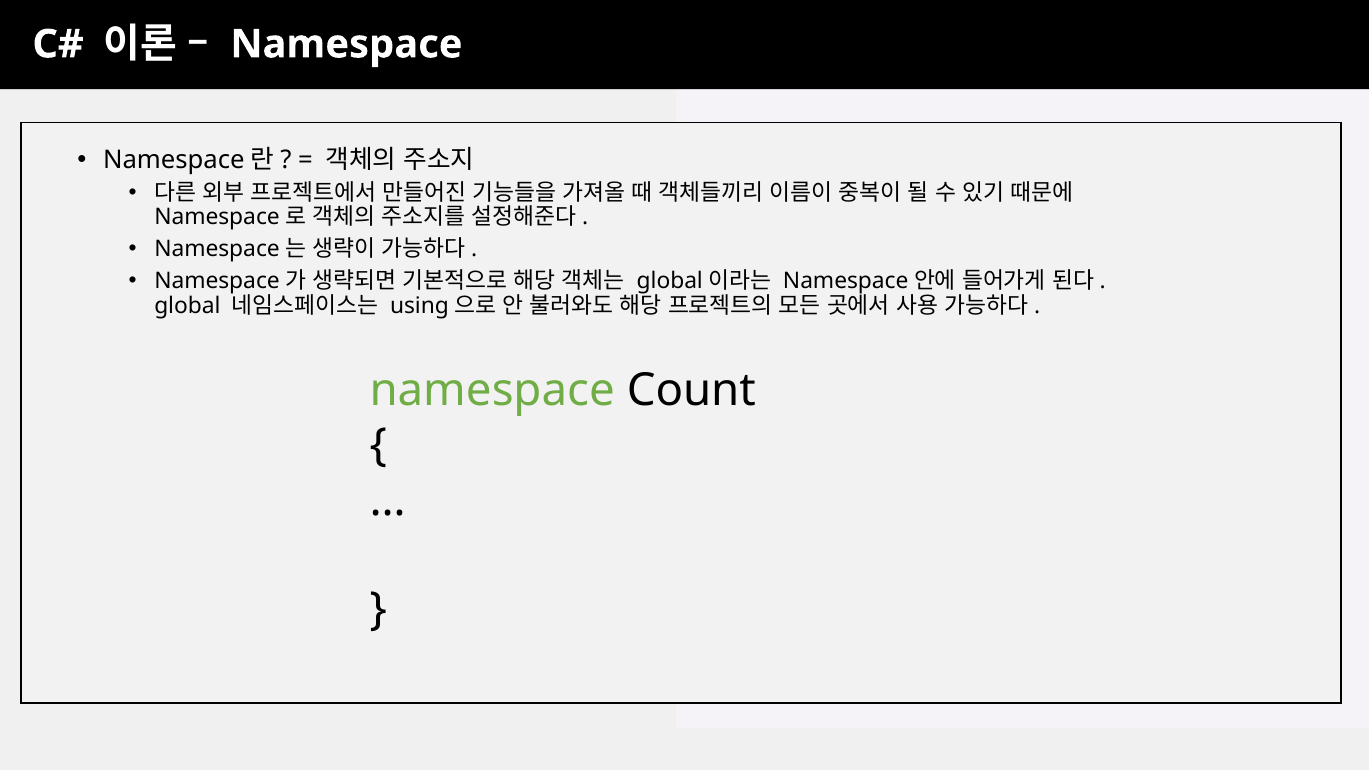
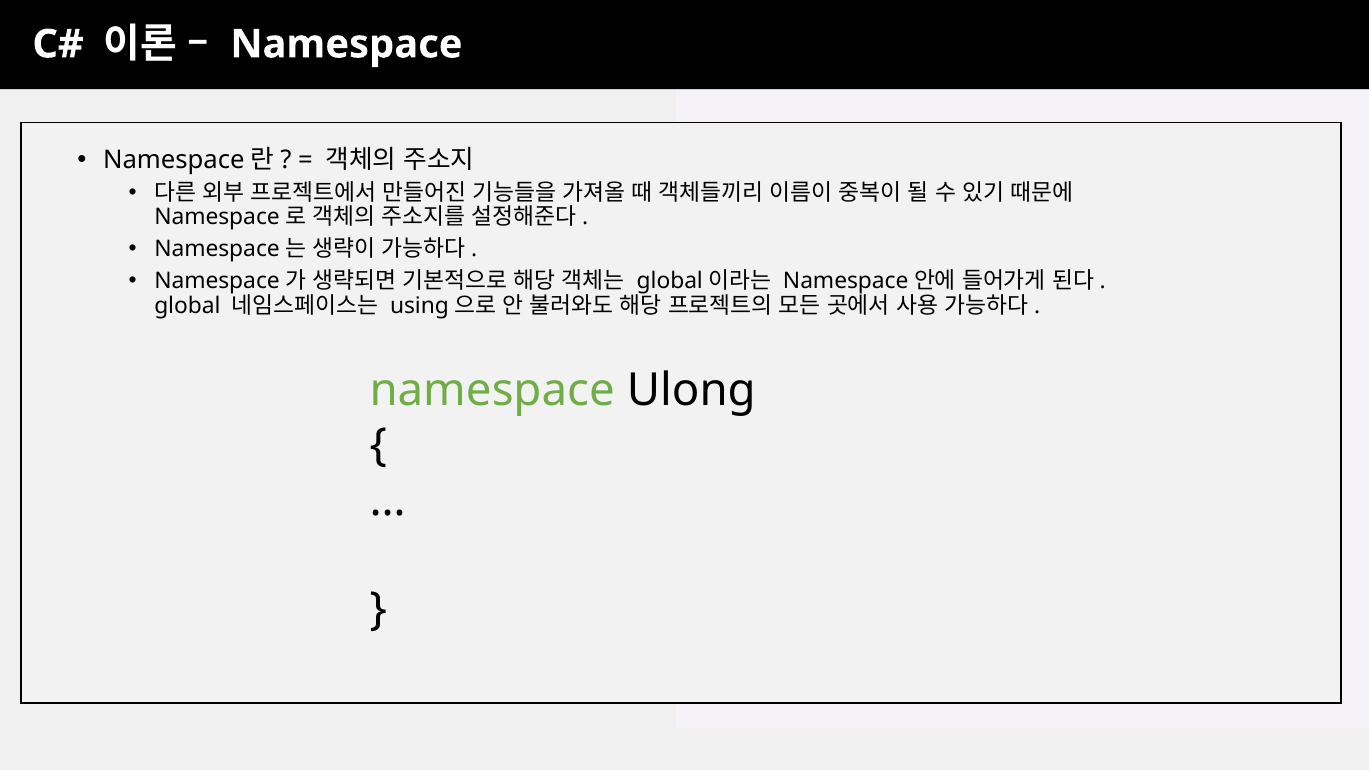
Count: Count -> Ulong
